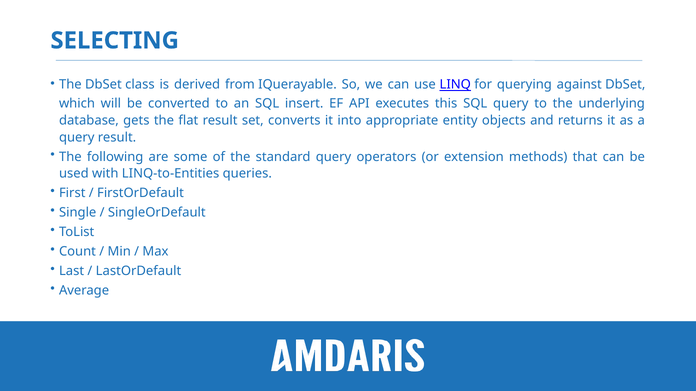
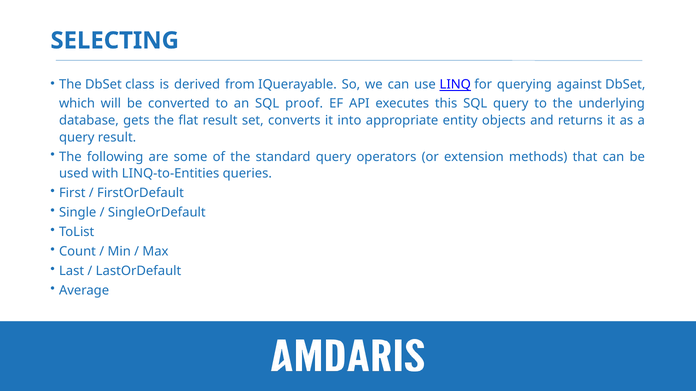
insert: insert -> proof
